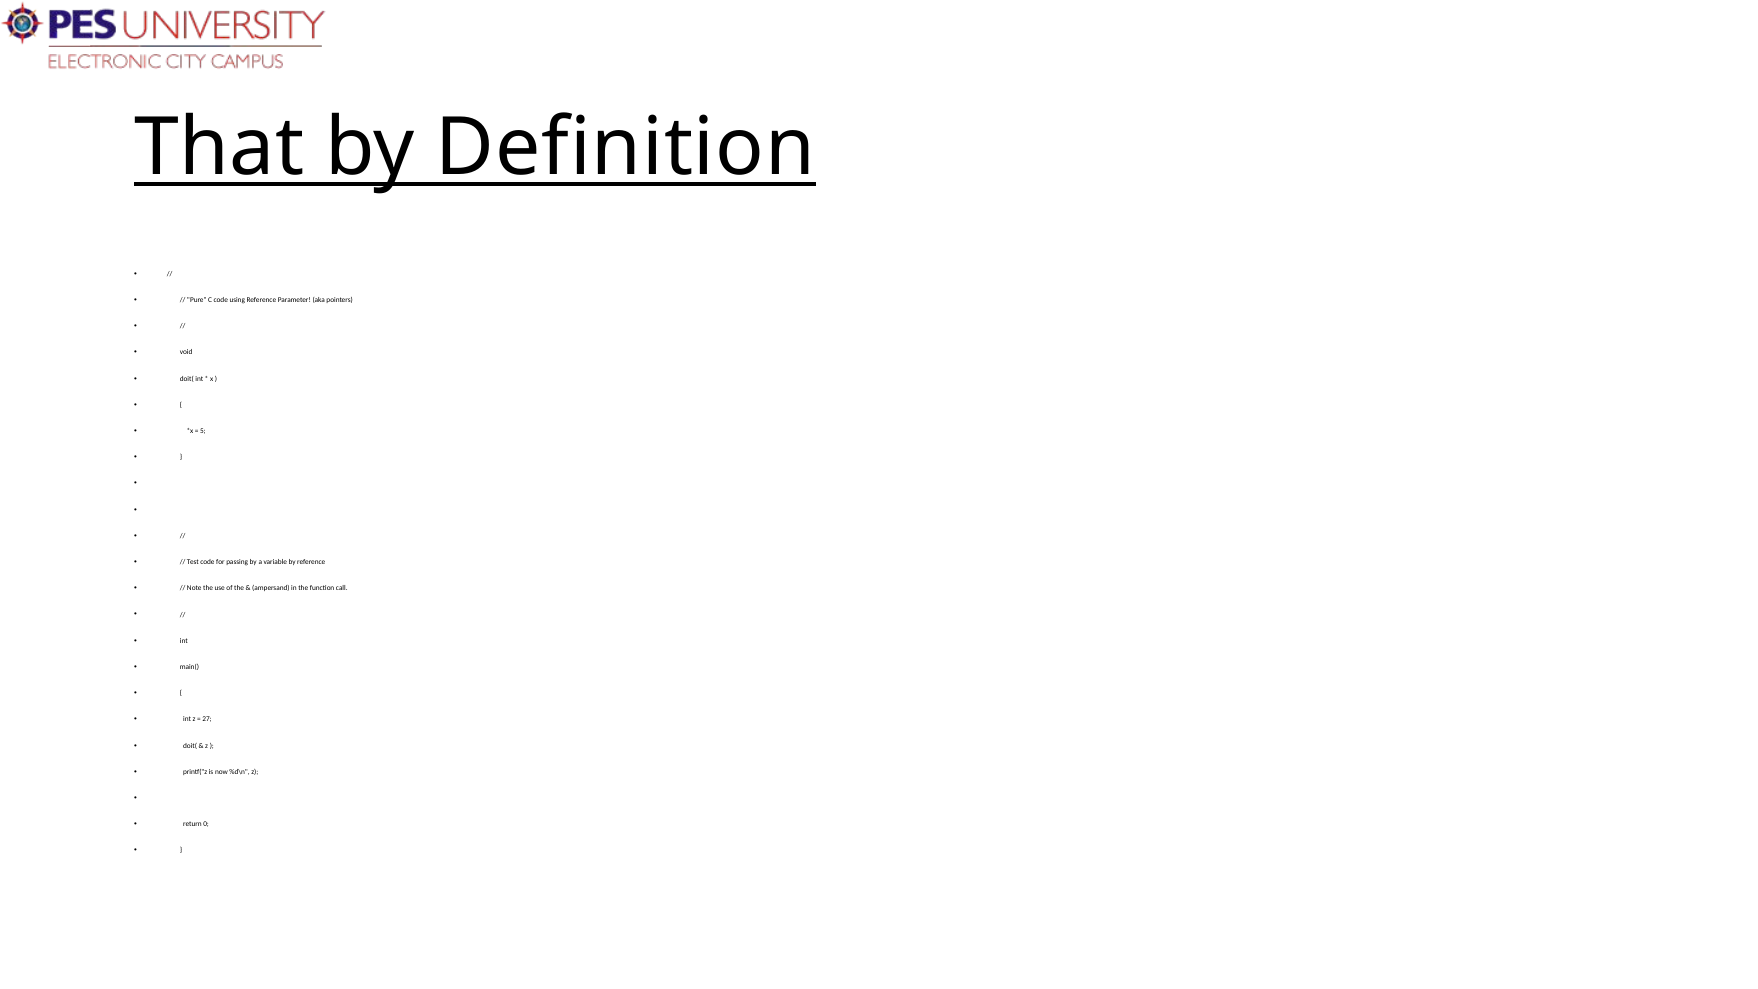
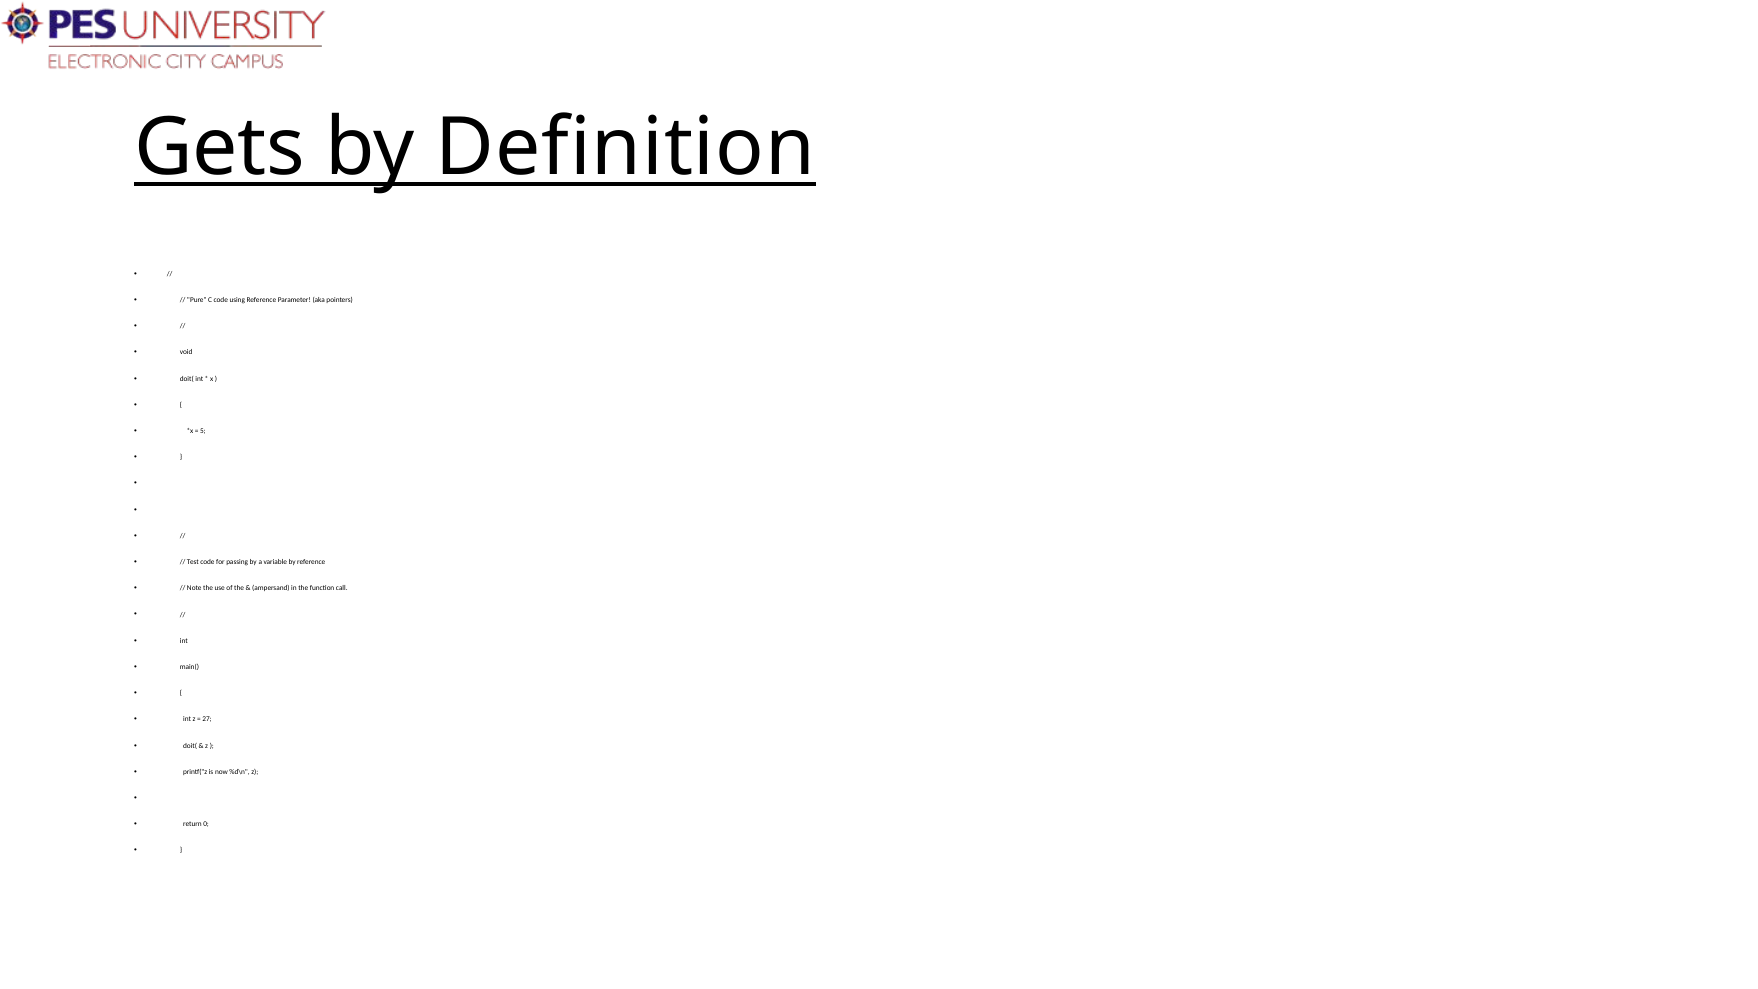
That: That -> Gets
